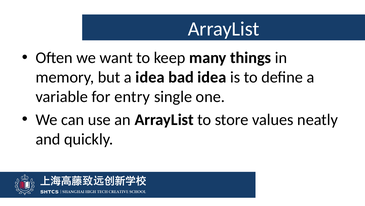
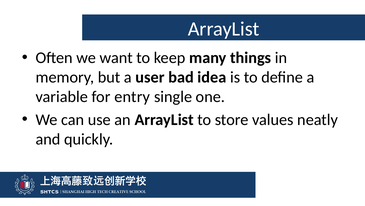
a idea: idea -> user
